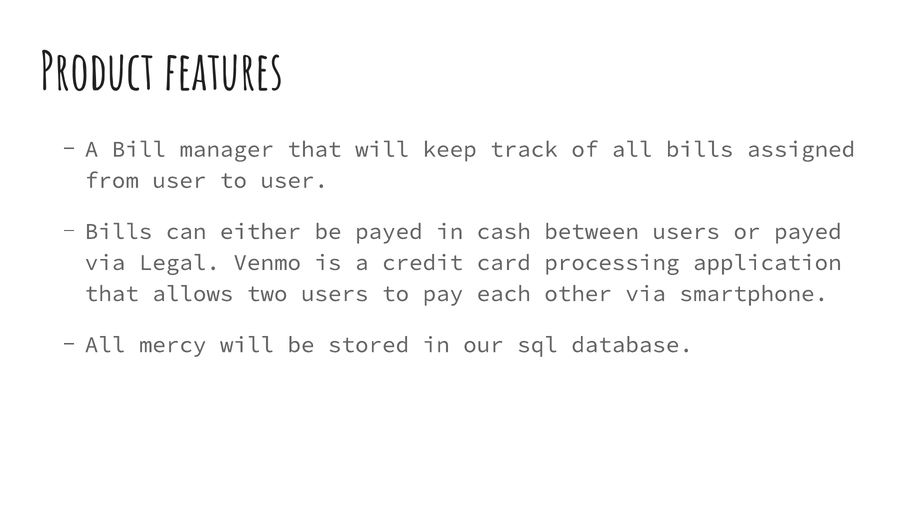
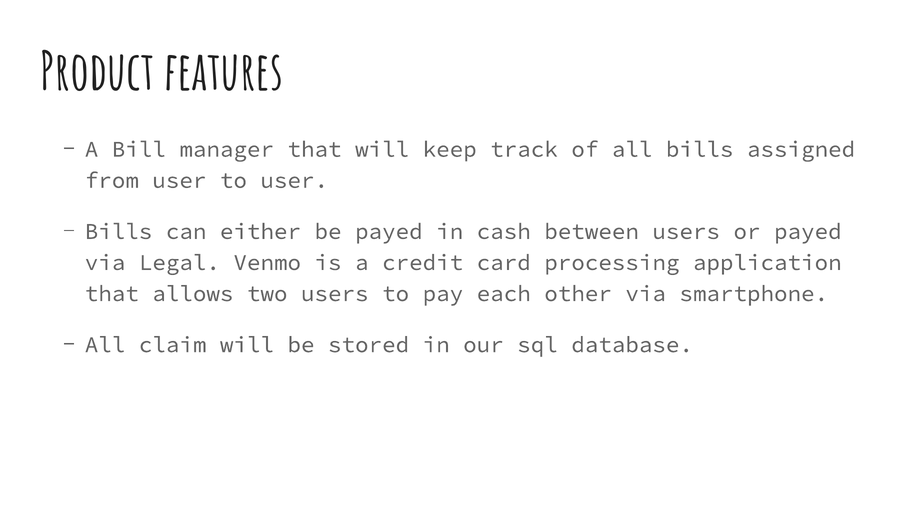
mercy: mercy -> claim
